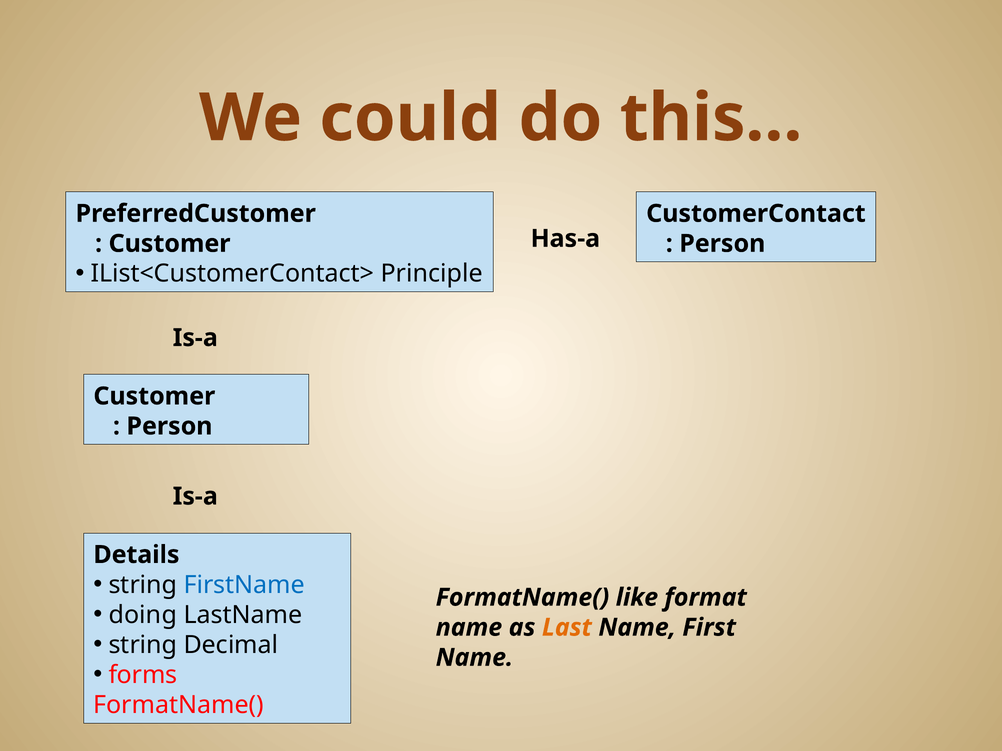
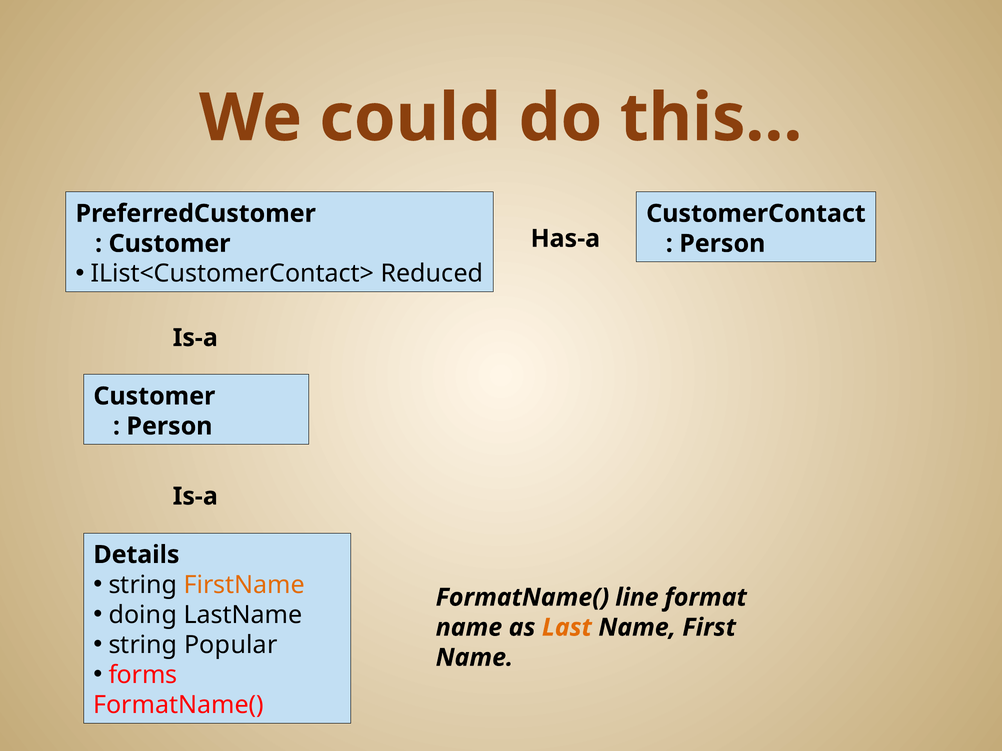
Principle: Principle -> Reduced
FirstName colour: blue -> orange
like: like -> line
Decimal: Decimal -> Popular
